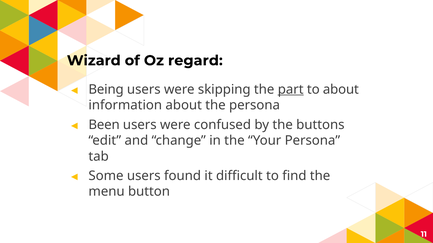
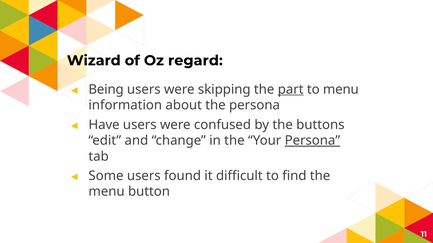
to about: about -> menu
Been: Been -> Have
Persona at (312, 141) underline: none -> present
